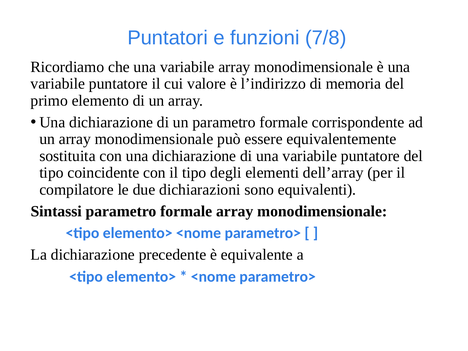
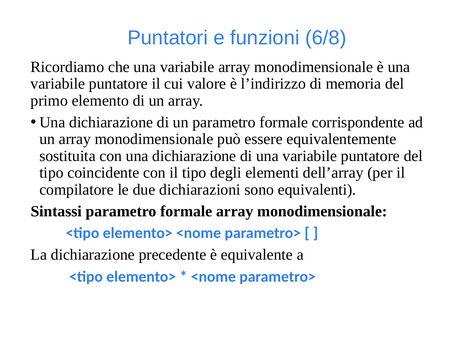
7/8: 7/8 -> 6/8
